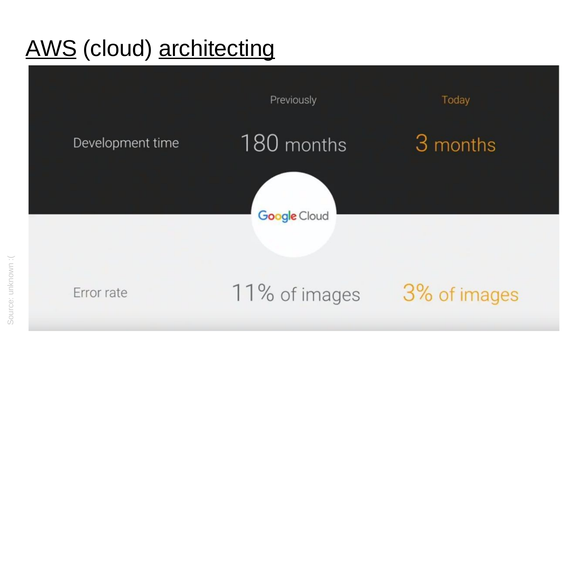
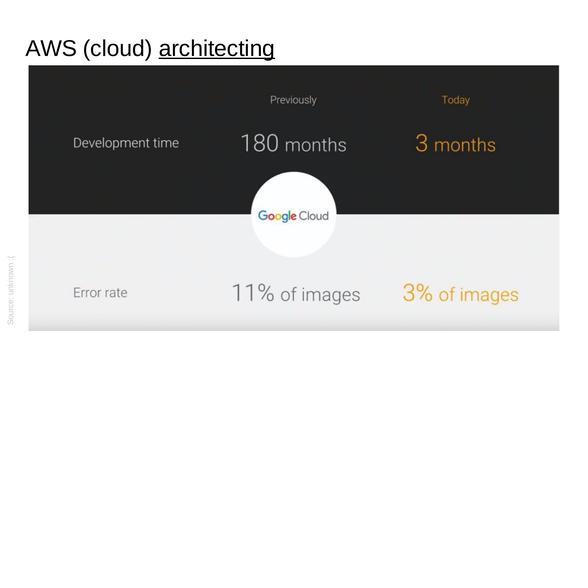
AWS underline: present -> none
